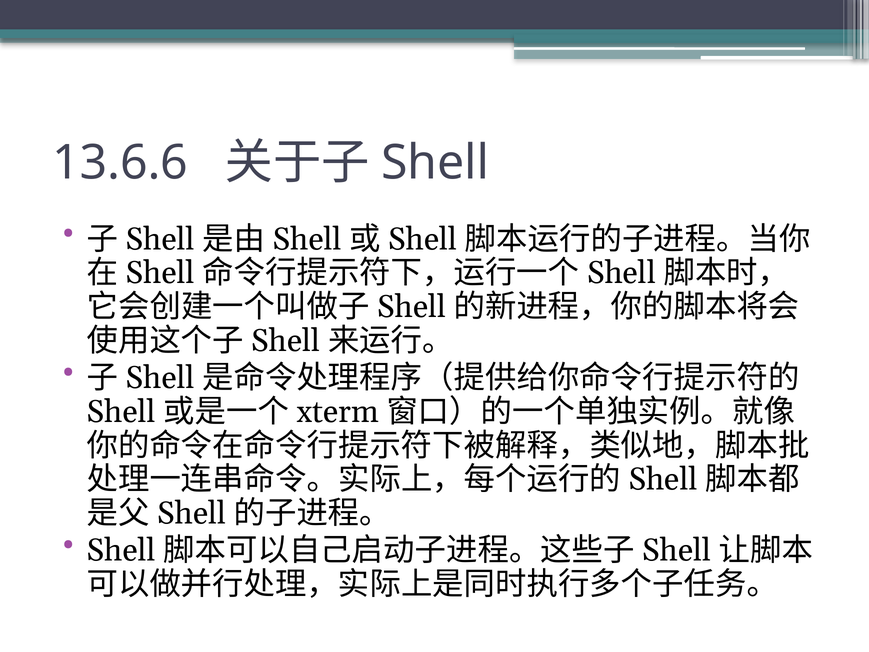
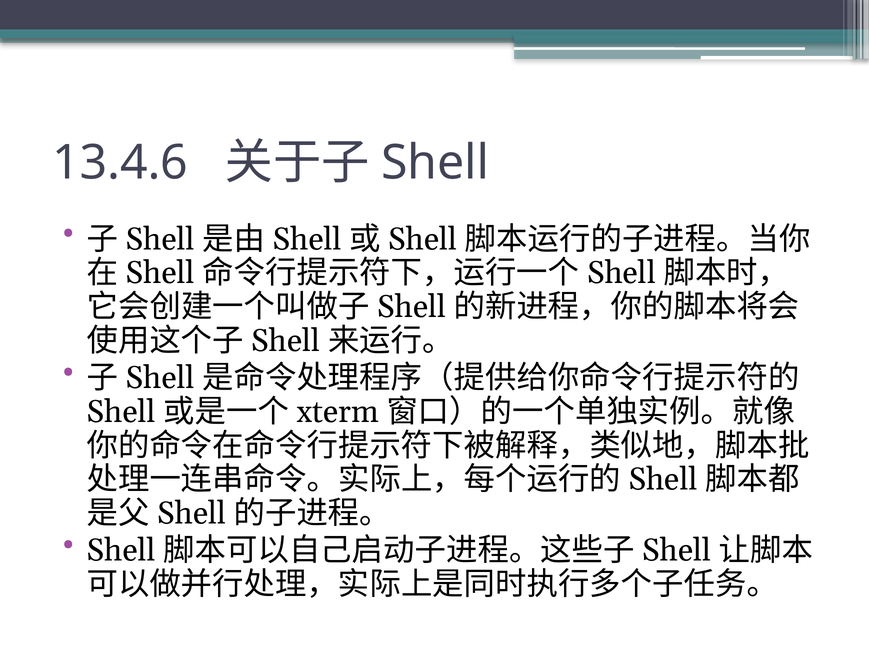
13.6.6: 13.6.6 -> 13.4.6
